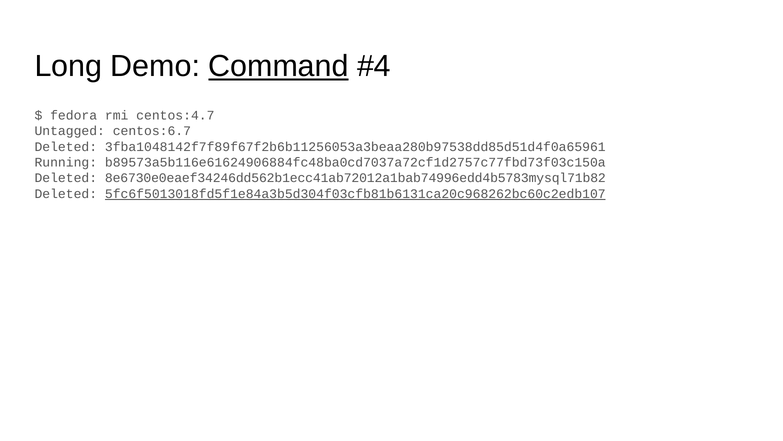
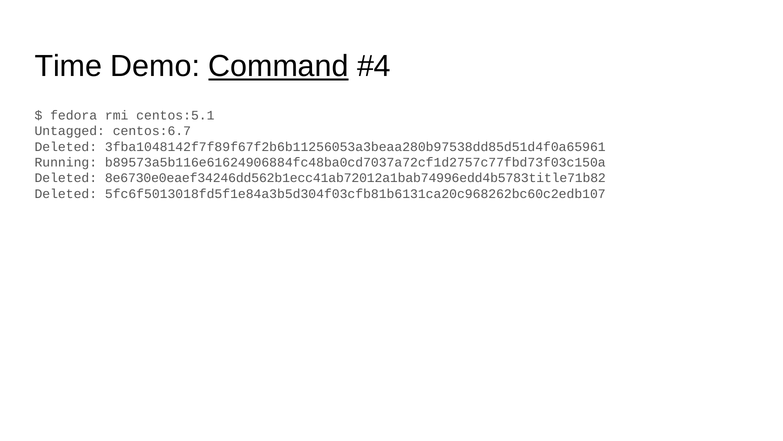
Long: Long -> Time
centos:4.7: centos:4.7 -> centos:5.1
8e6730e0eaef34246dd562b1ecc41ab72012a1bab74996edd4b5783mysql71b82: 8e6730e0eaef34246dd562b1ecc41ab72012a1bab74996edd4b5783mysql71b82 -> 8e6730e0eaef34246dd562b1ecc41ab72012a1bab74996edd4b5783title71b82
5fc6f5013018fd5f1e84a3b5d304f03cfb81b6131ca20c968262bc60c2edb107 underline: present -> none
